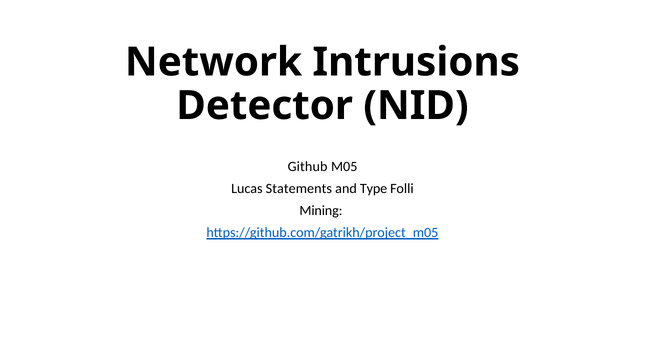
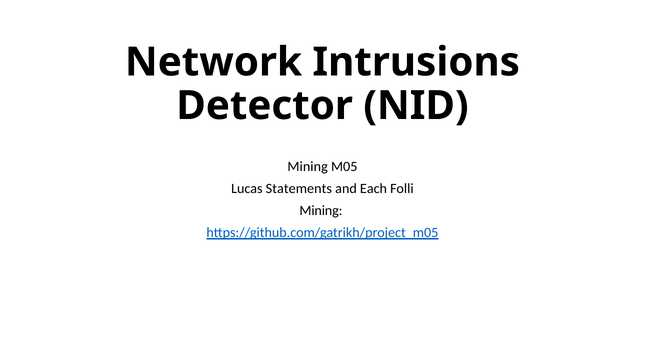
Github at (308, 166): Github -> Mining
Type: Type -> Each
